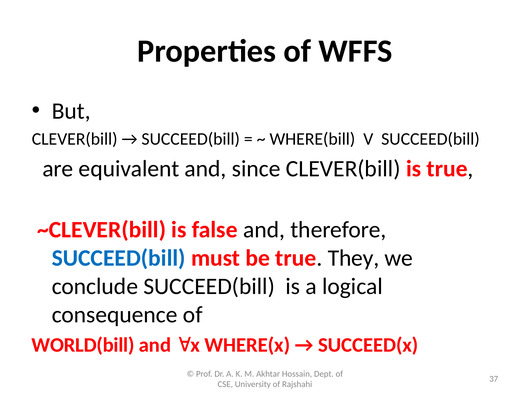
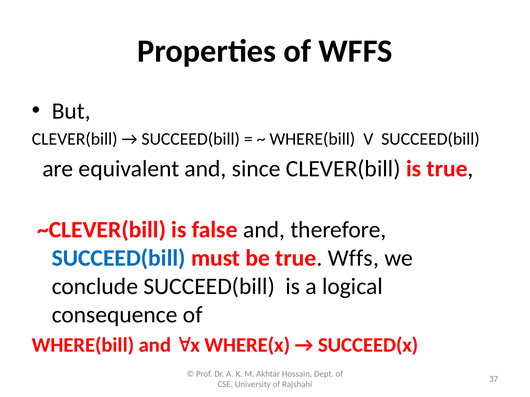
true They: They -> Wffs
WORLD(bill at (83, 345): WORLD(bill -> WHERE(bill
